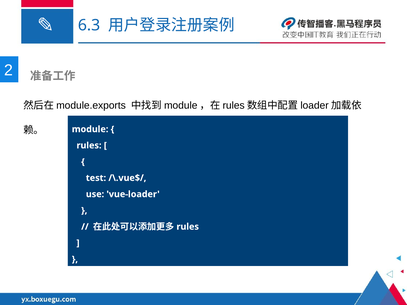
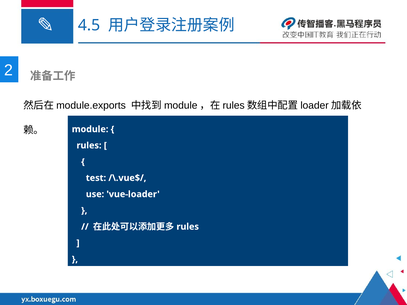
6.3: 6.3 -> 4.5
